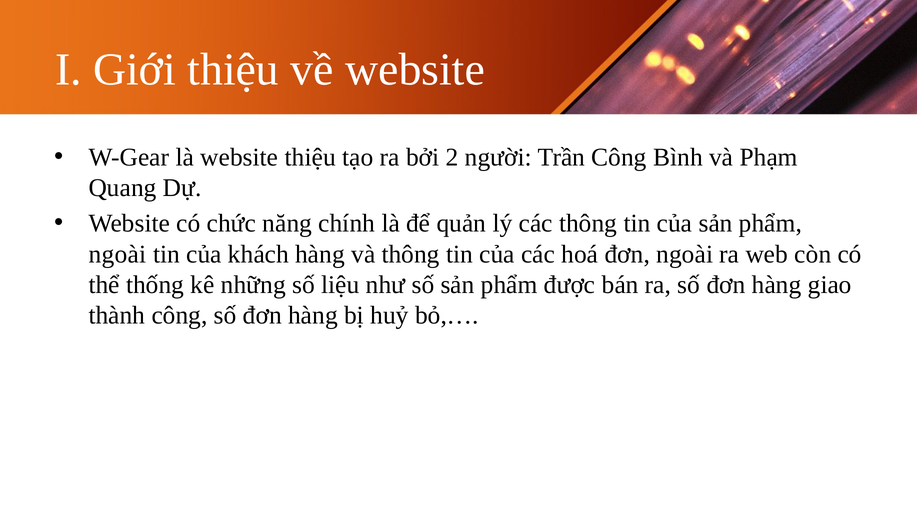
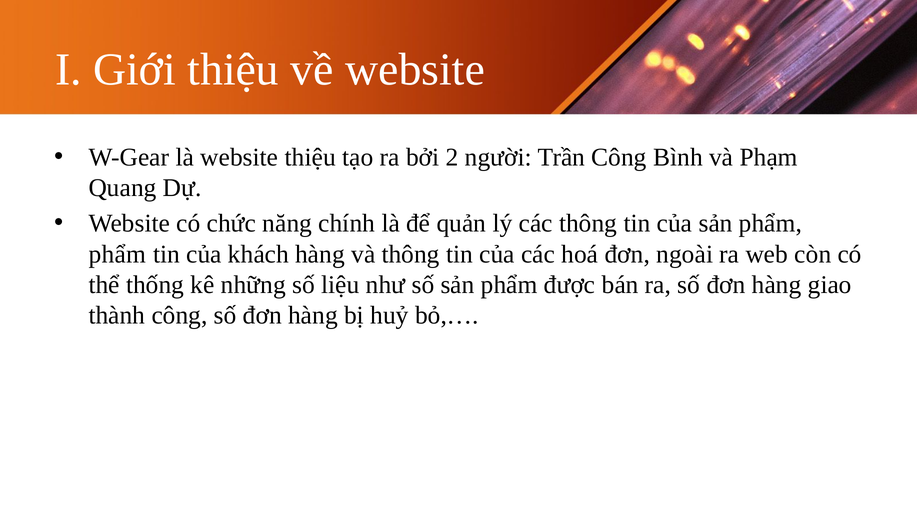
ngoài at (117, 254): ngoài -> phẩm
